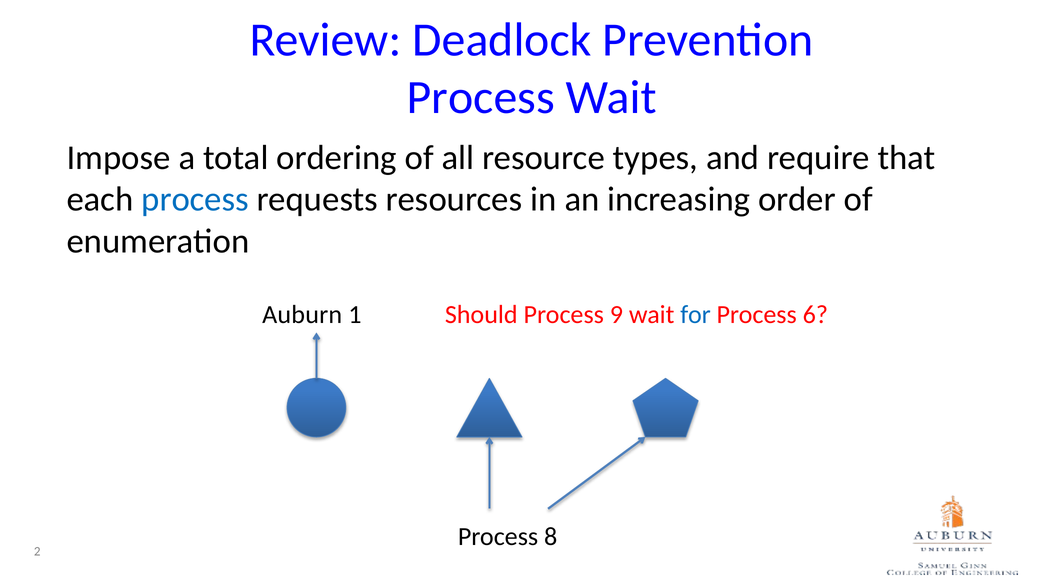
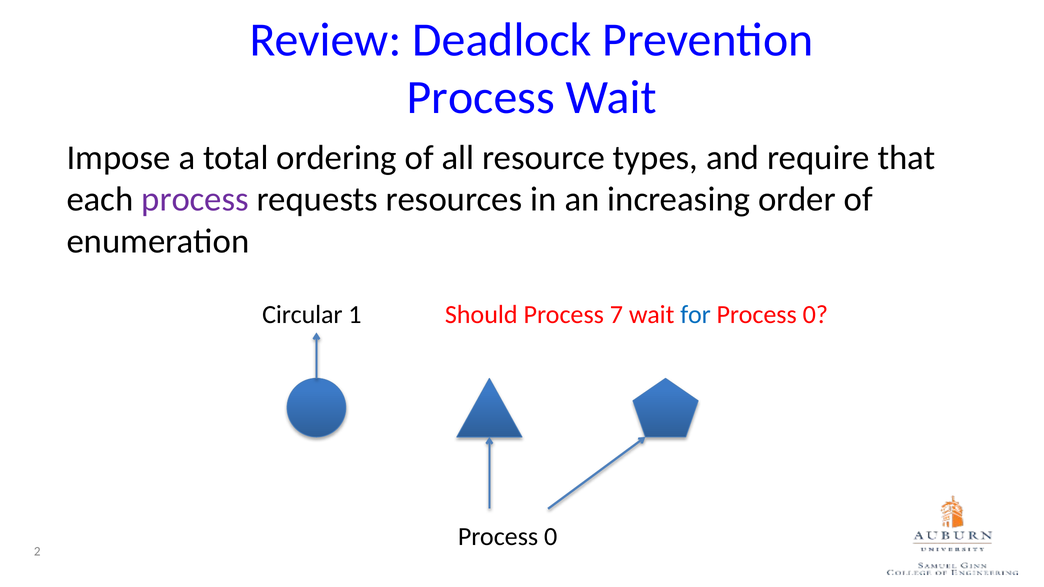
process at (195, 199) colour: blue -> purple
Auburn: Auburn -> Circular
9: 9 -> 7
6 at (815, 315): 6 -> 0
8 at (551, 537): 8 -> 0
